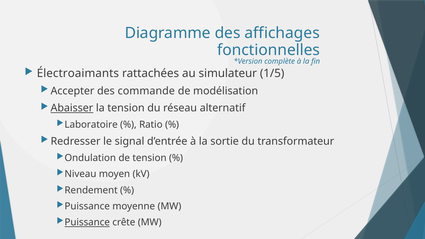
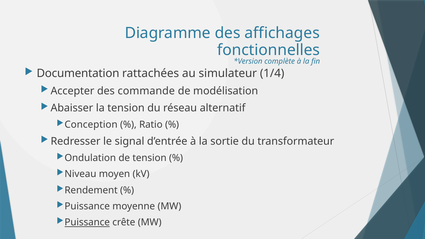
Électroaimants: Électroaimants -> Documentation
1/5: 1/5 -> 1/4
Abaisser underline: present -> none
Laboratoire: Laboratoire -> Conception
